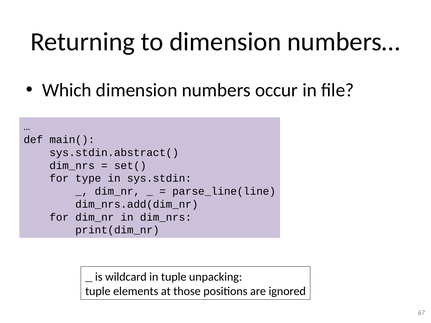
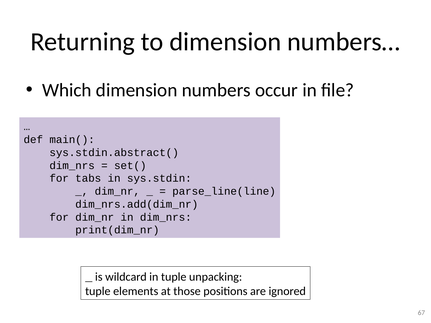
type: type -> tabs
